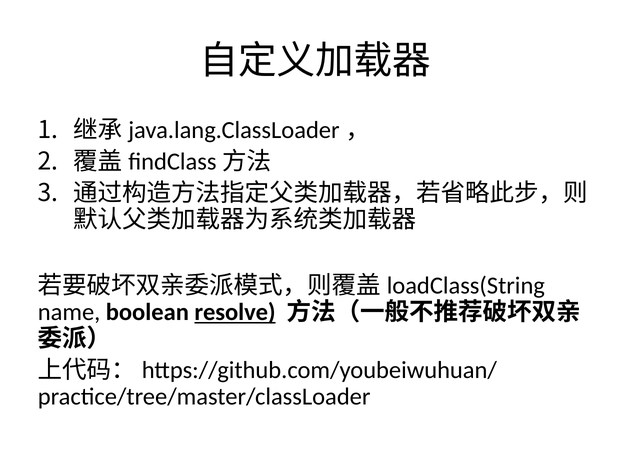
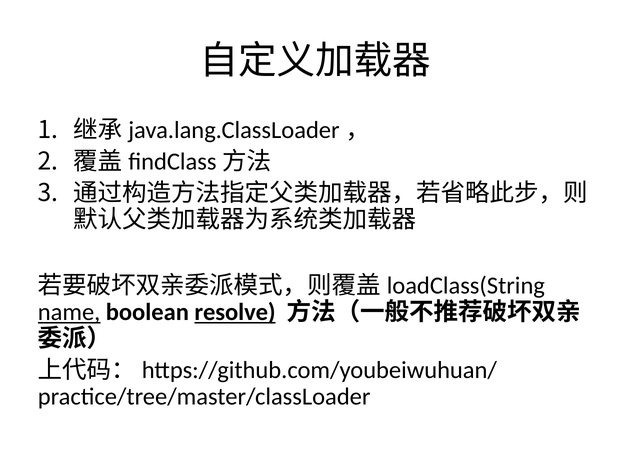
name underline: none -> present
